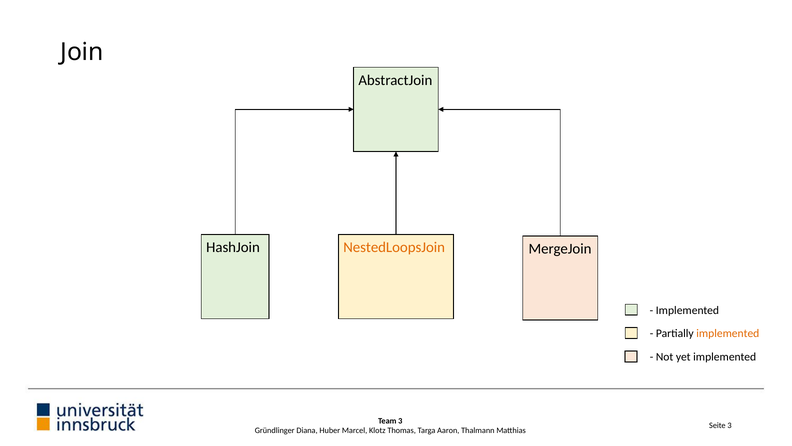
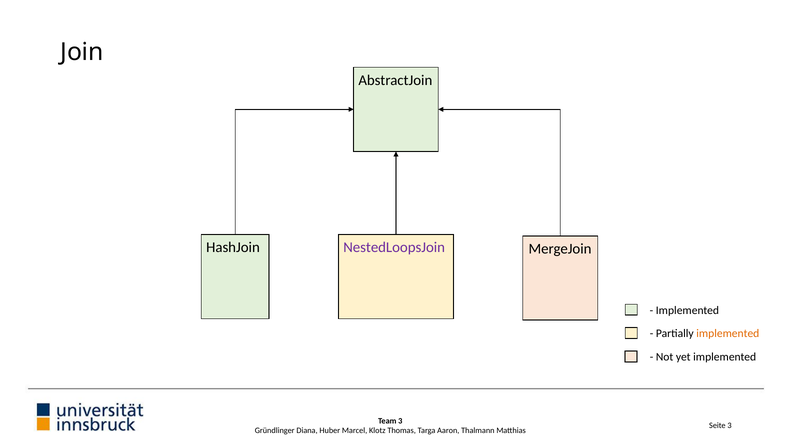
NestedLoopsJoin colour: orange -> purple
